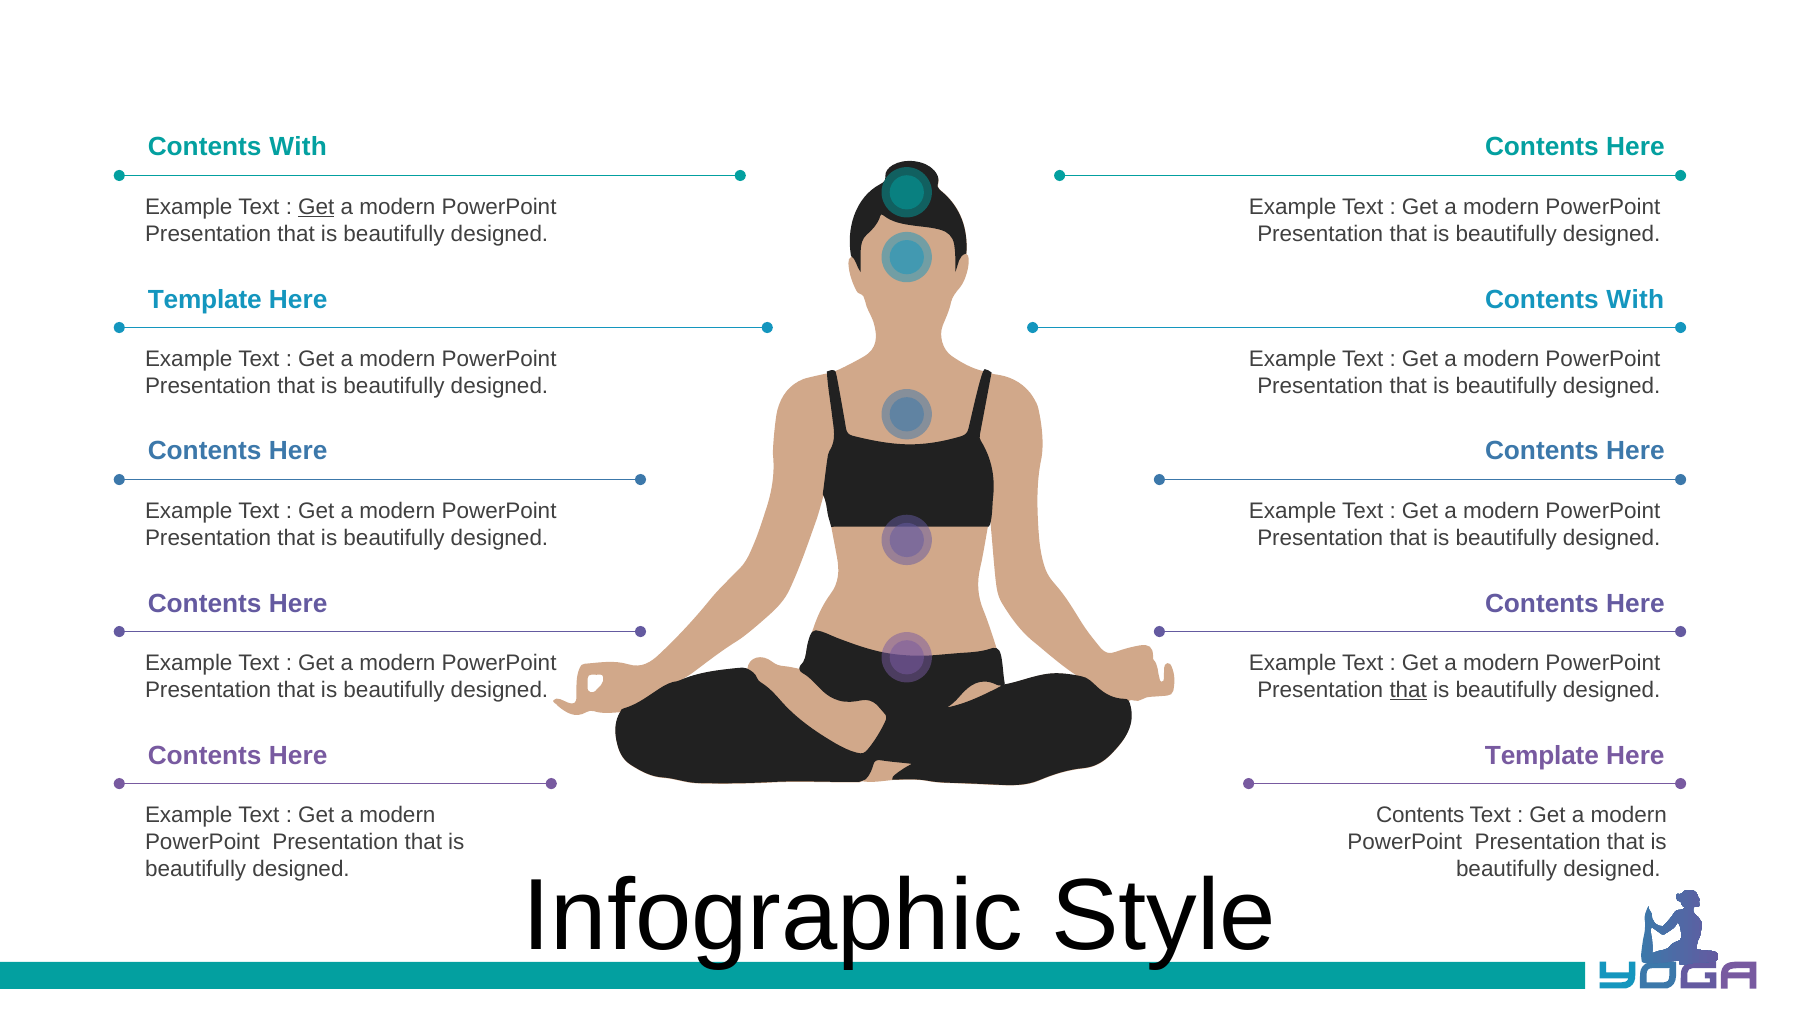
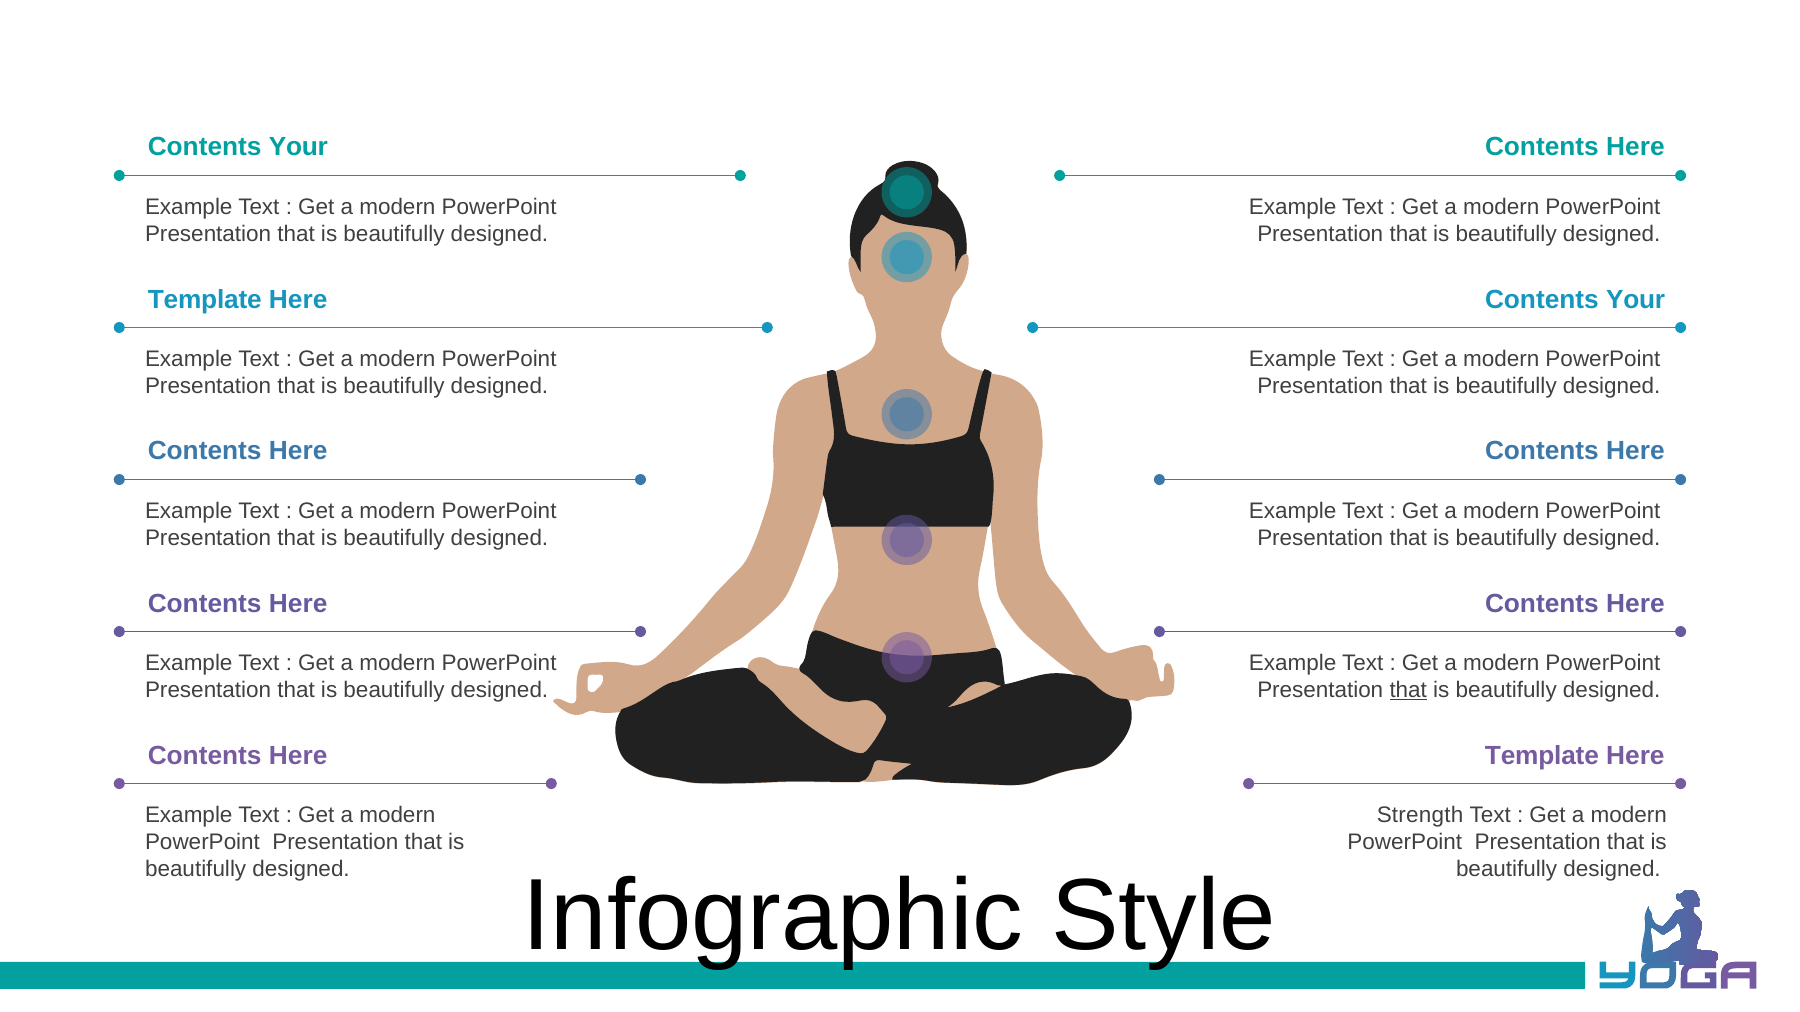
With at (298, 147): With -> Your
Get at (316, 207) underline: present -> none
With at (1635, 299): With -> Your
Contents at (1420, 816): Contents -> Strength
